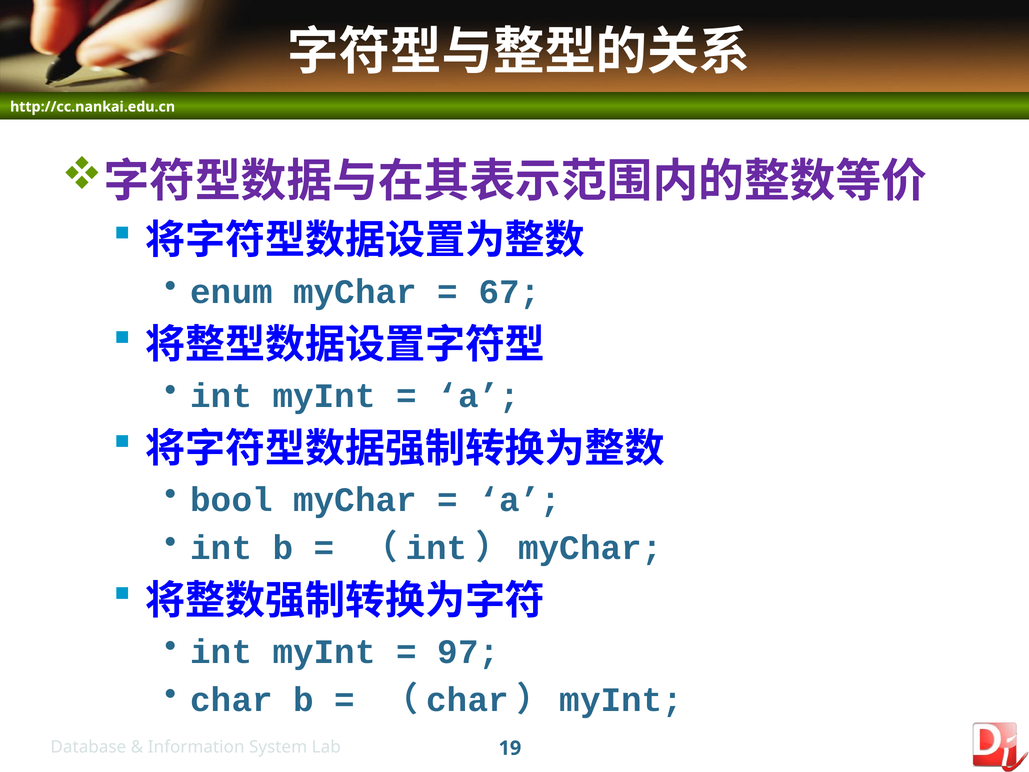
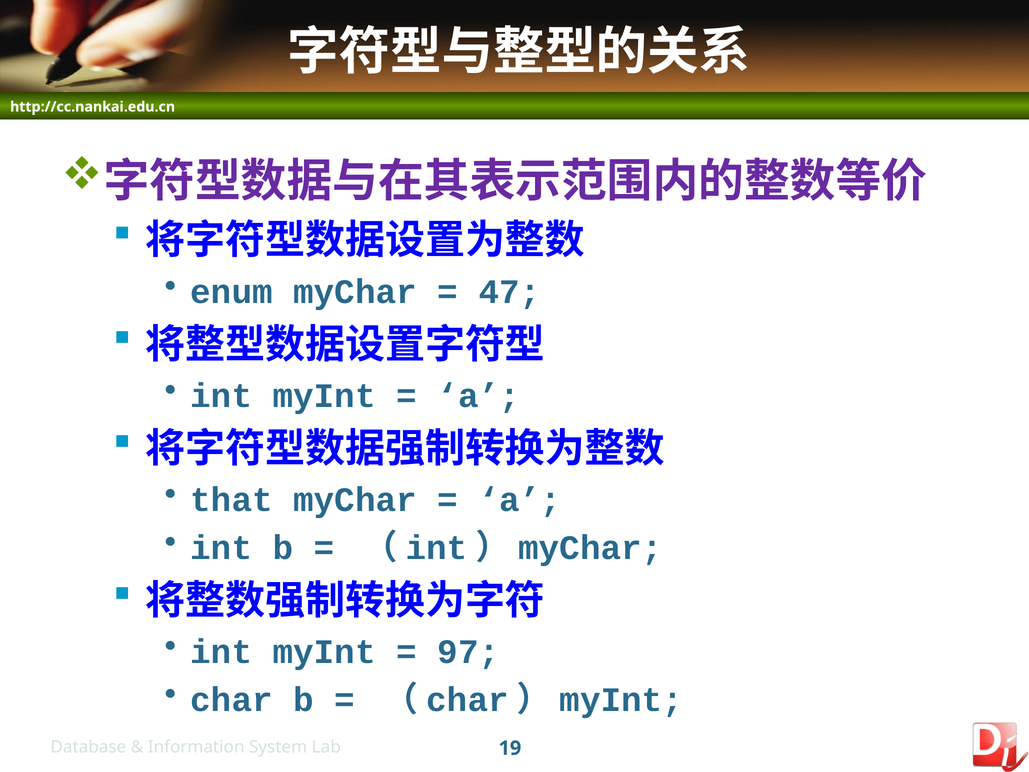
67: 67 -> 47
bool: bool -> that
